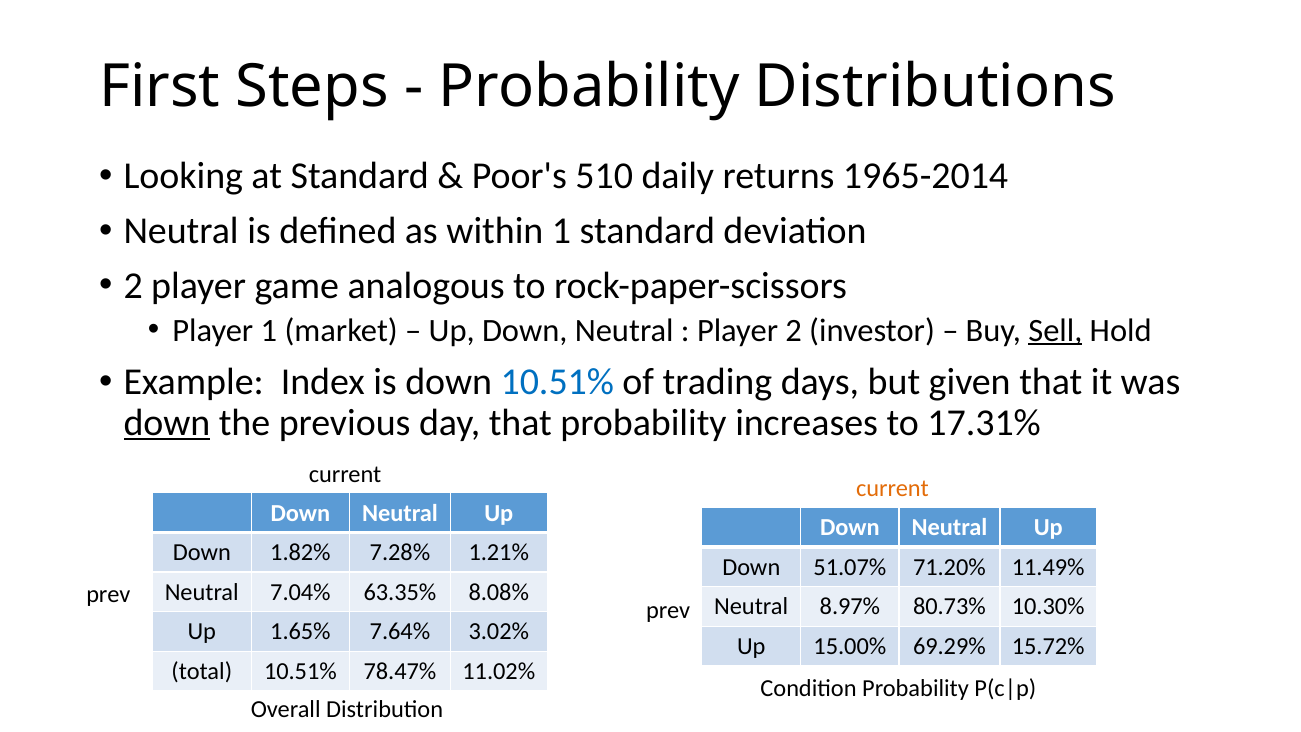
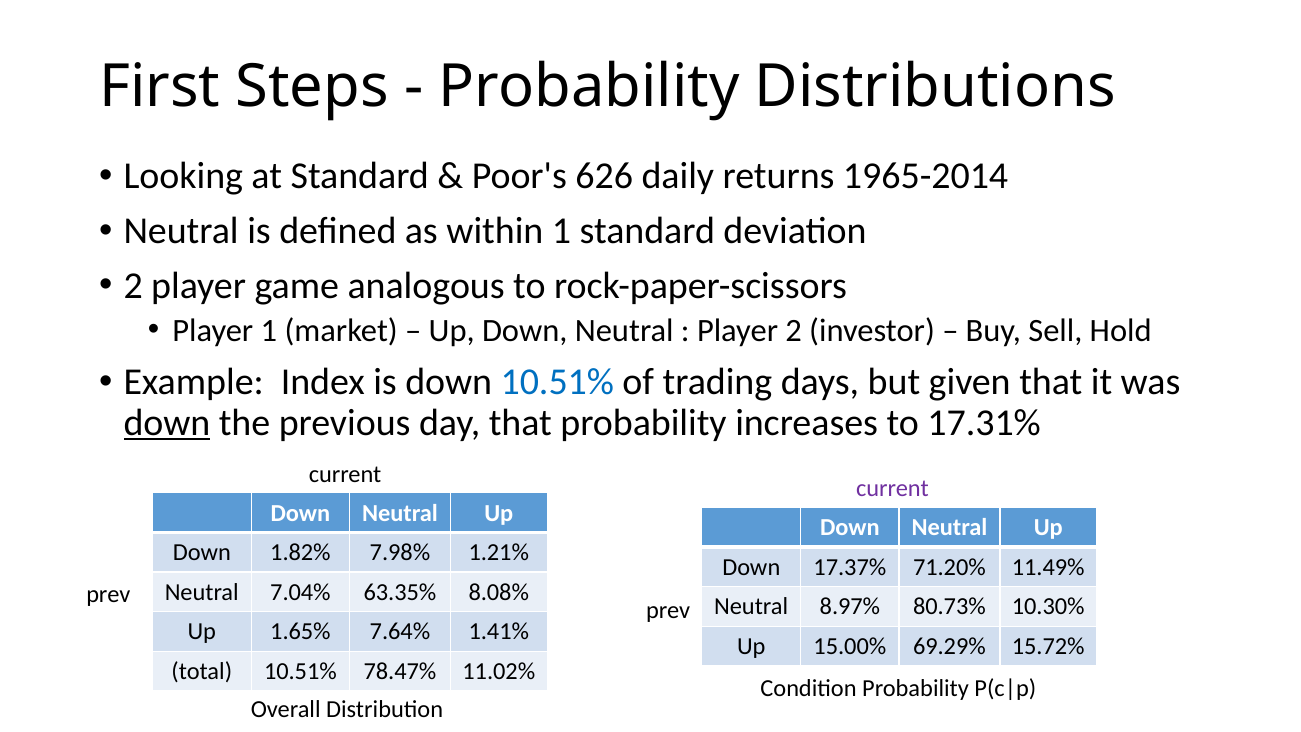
510: 510 -> 626
Sell underline: present -> none
current at (893, 489) colour: orange -> purple
7.28%: 7.28% -> 7.98%
51.07%: 51.07% -> 17.37%
3.02%: 3.02% -> 1.41%
